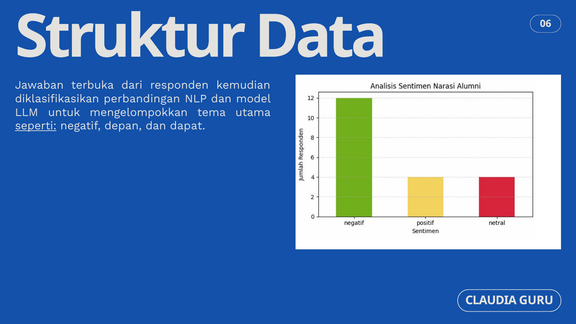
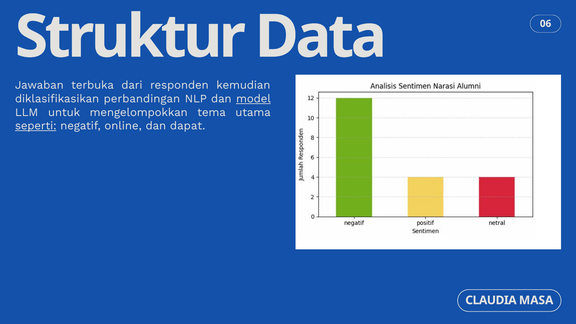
model underline: none -> present
depan: depan -> online
GURU: GURU -> MASA
